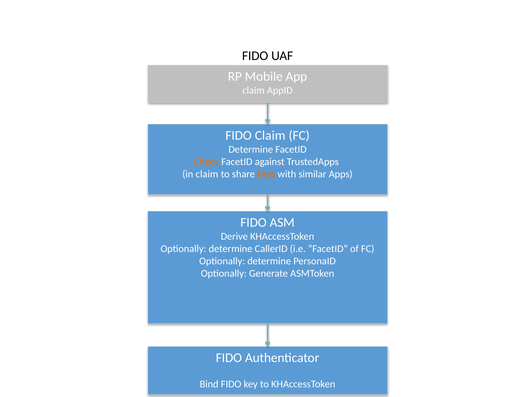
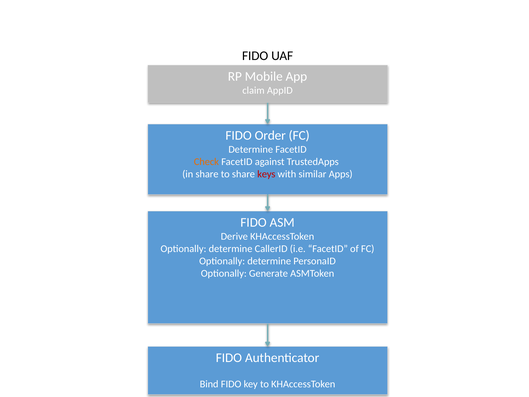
FIDO Claim: Claim -> Order
in claim: claim -> share
keys colour: orange -> red
